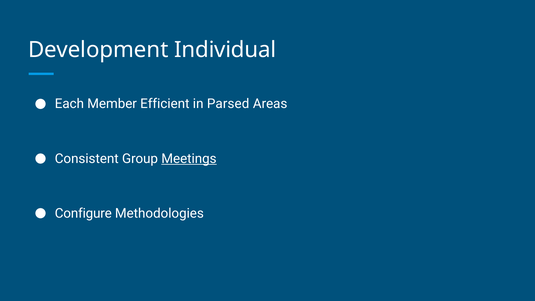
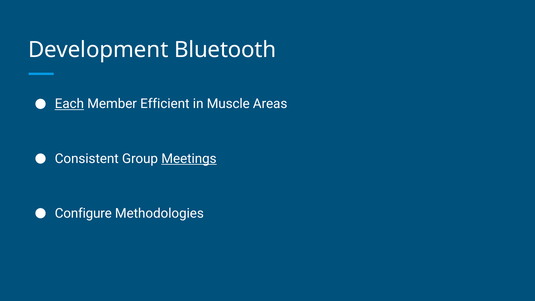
Individual: Individual -> Bluetooth
Each underline: none -> present
Parsed: Parsed -> Muscle
